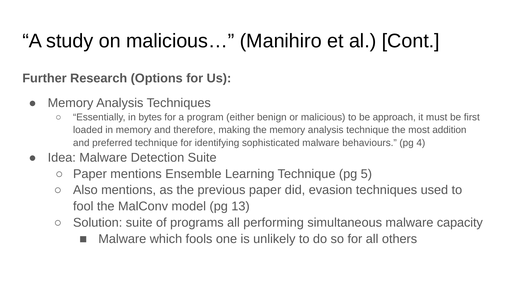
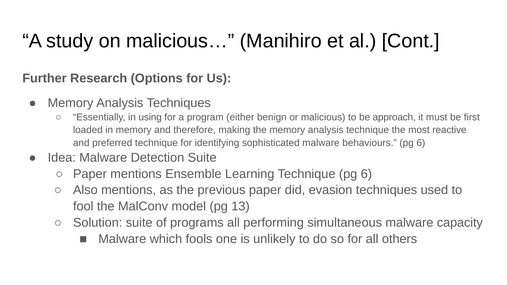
bytes: bytes -> using
addition: addition -> reactive
behaviours pg 4: 4 -> 6
Technique pg 5: 5 -> 6
